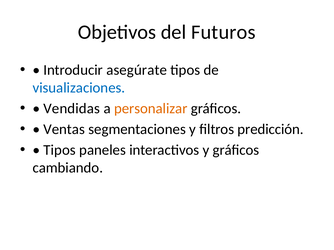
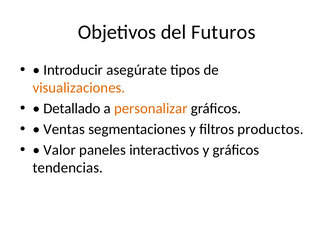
visualizaciones colour: blue -> orange
Vendidas: Vendidas -> Detallado
predicción: predicción -> productos
Tipos at (60, 150): Tipos -> Valor
cambiando: cambiando -> tendencias
